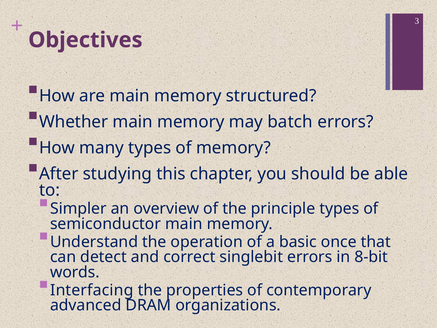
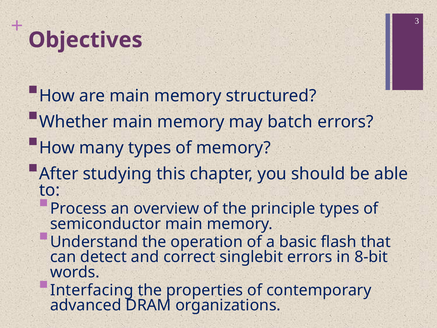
Simpler: Simpler -> Process
once: once -> flash
